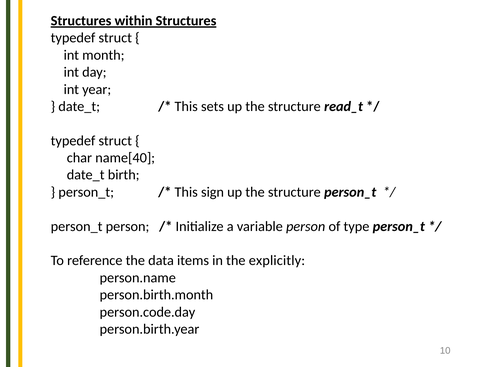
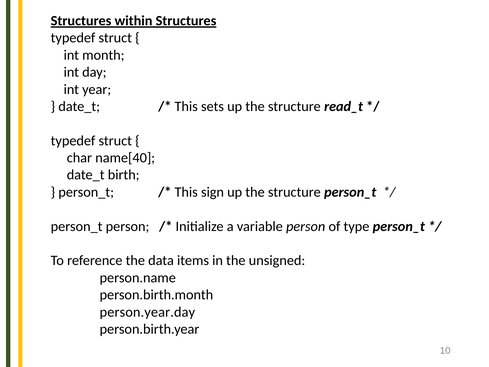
explicitly: explicitly -> unsigned
person.code.day: person.code.day -> person.year.day
